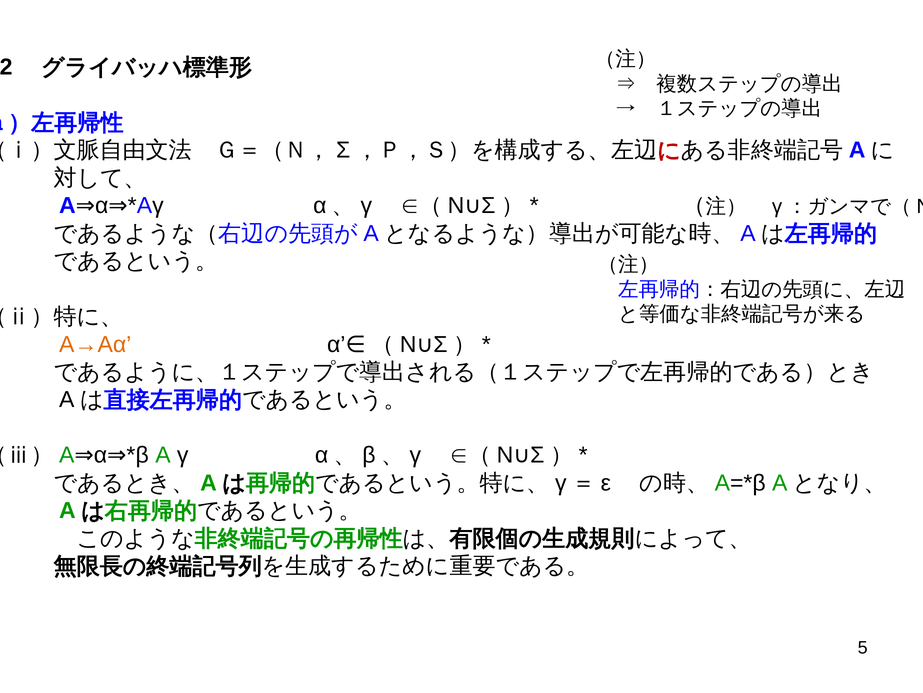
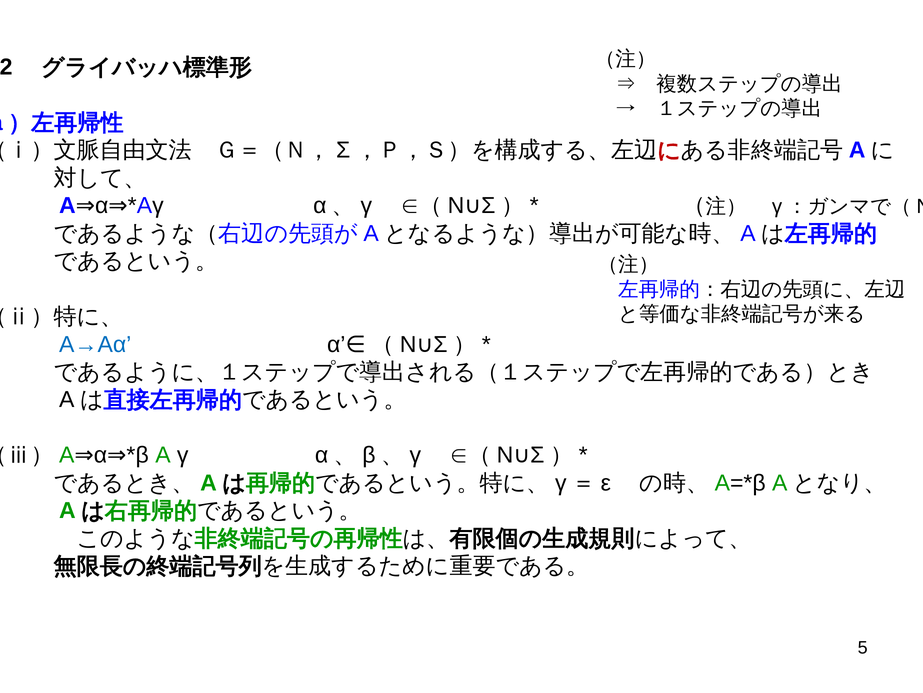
A→Aα colour: orange -> blue
